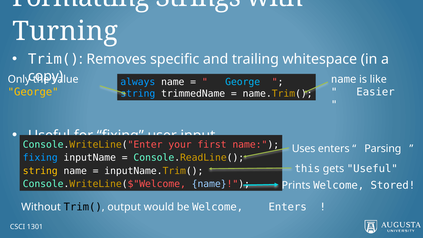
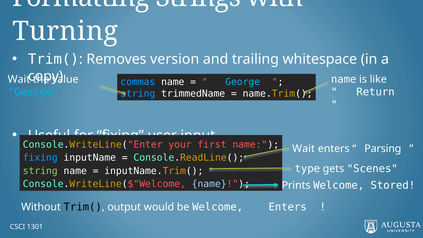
specific: specific -> version
Only at (19, 79): Only -> Wait
always: always -> commas
George at (33, 92) colour: yellow -> light blue
Easier: Easier -> Return
Uses at (304, 149): Uses -> Wait
this: this -> type
gets Useful: Useful -> Scenes
string at (40, 171) colour: yellow -> light green
